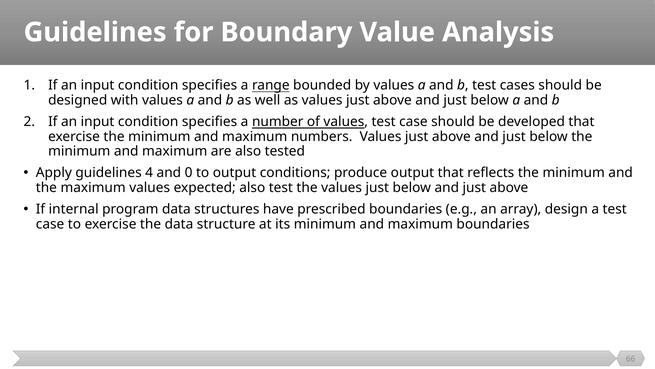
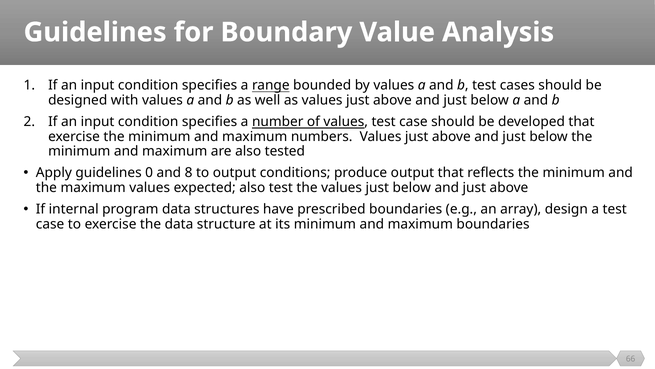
4: 4 -> 0
0: 0 -> 8
